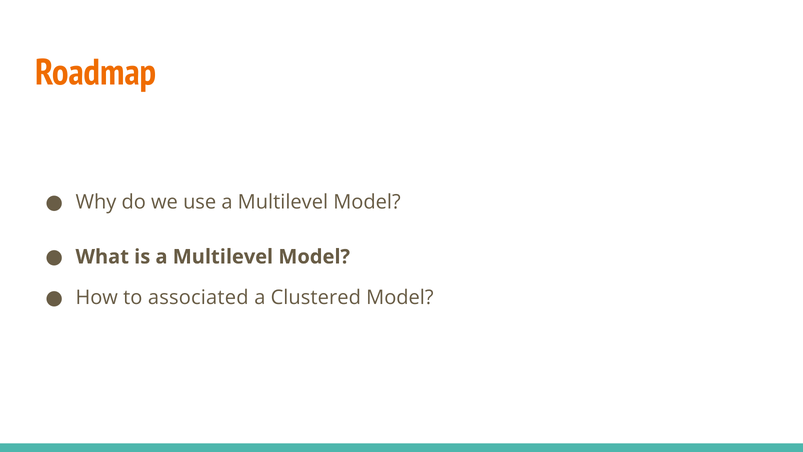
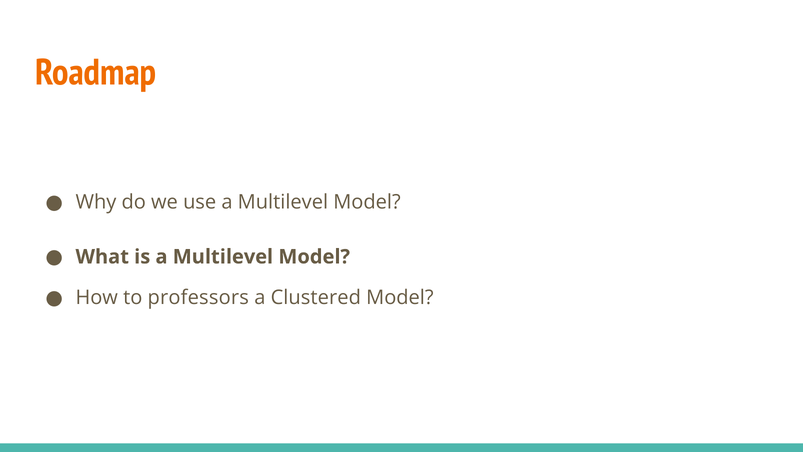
associated: associated -> professors
